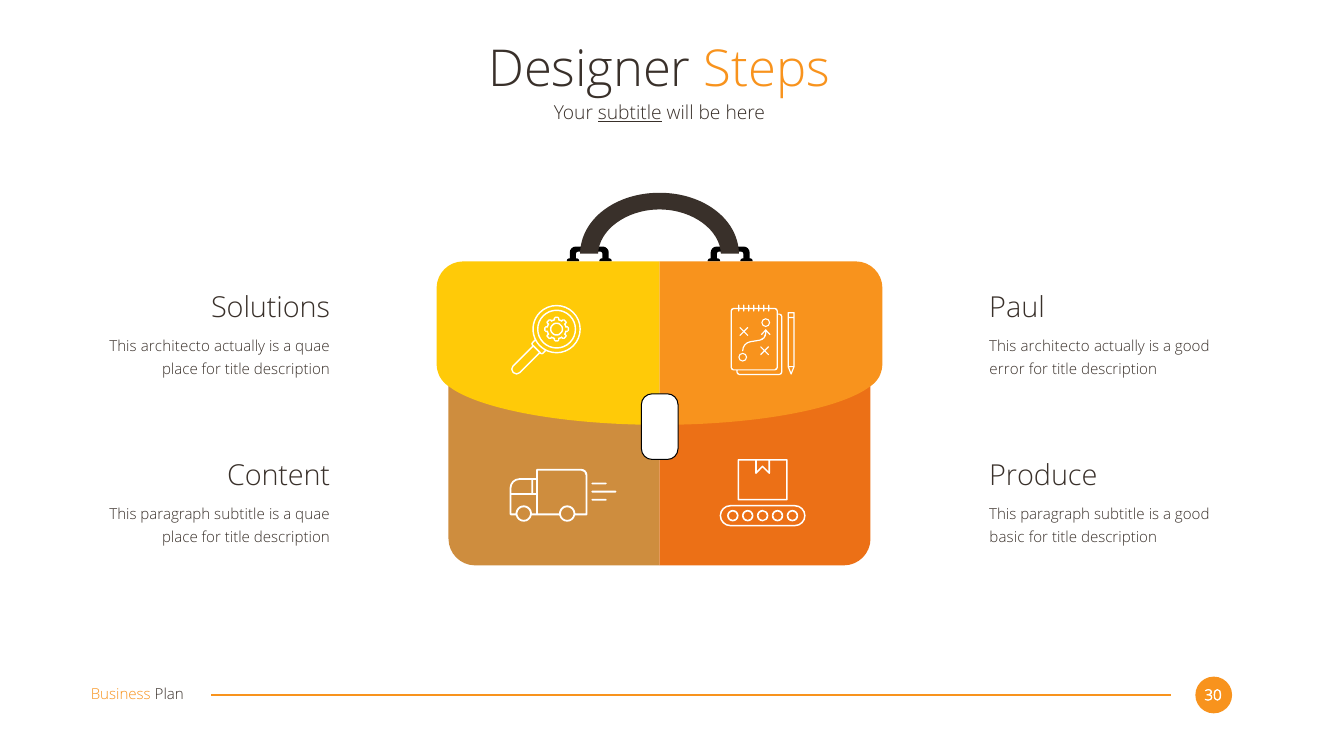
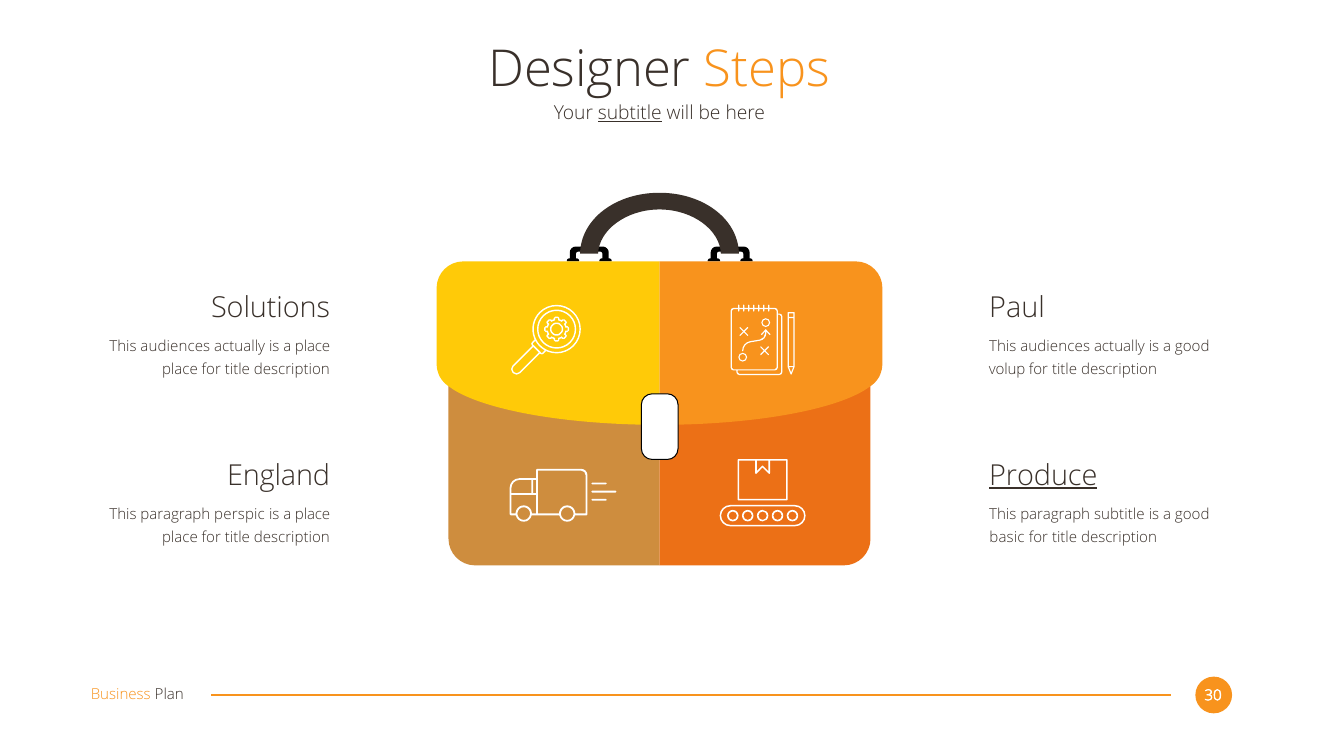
architecto at (175, 346): architecto -> audiences
actually is a quae: quae -> place
architecto at (1055, 346): architecto -> audiences
error: error -> volup
Content: Content -> England
Produce underline: none -> present
subtitle at (240, 514): subtitle -> perspic
quae at (312, 514): quae -> place
